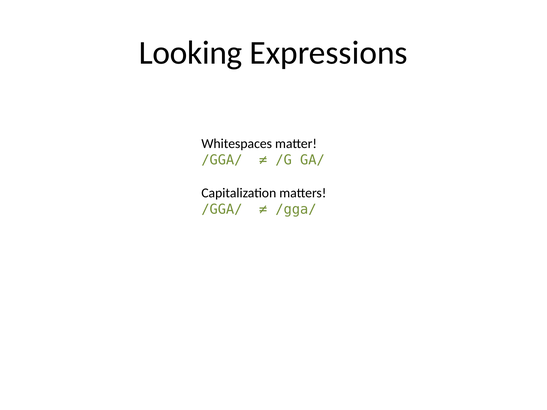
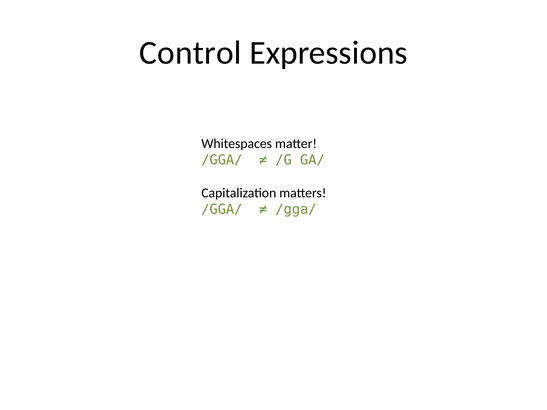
Looking: Looking -> Control
